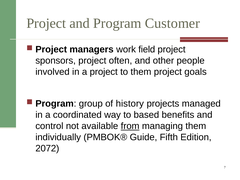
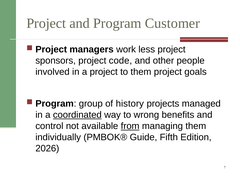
field: field -> less
often: often -> code
coordinated underline: none -> present
based: based -> wrong
2072: 2072 -> 2026
